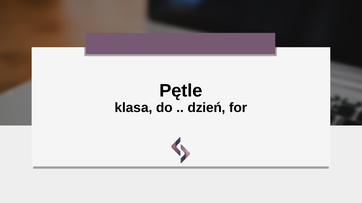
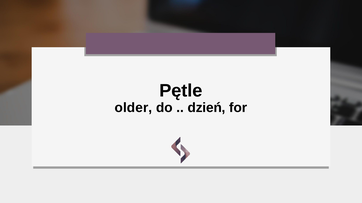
klasa: klasa -> older
